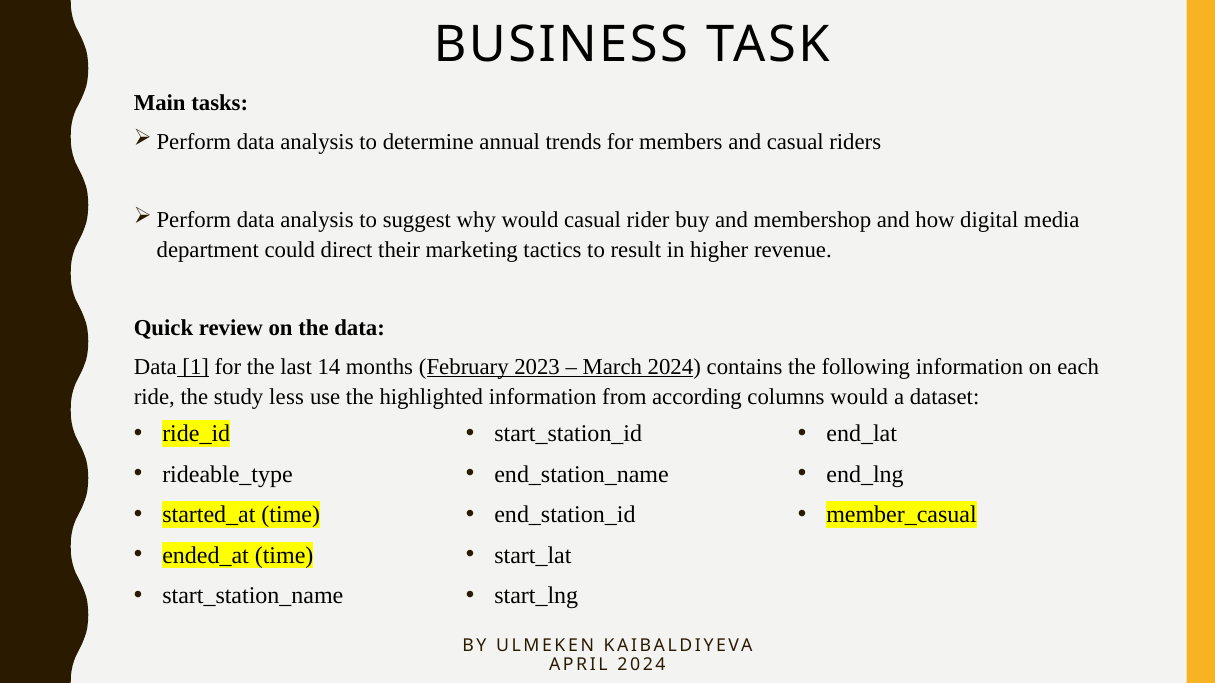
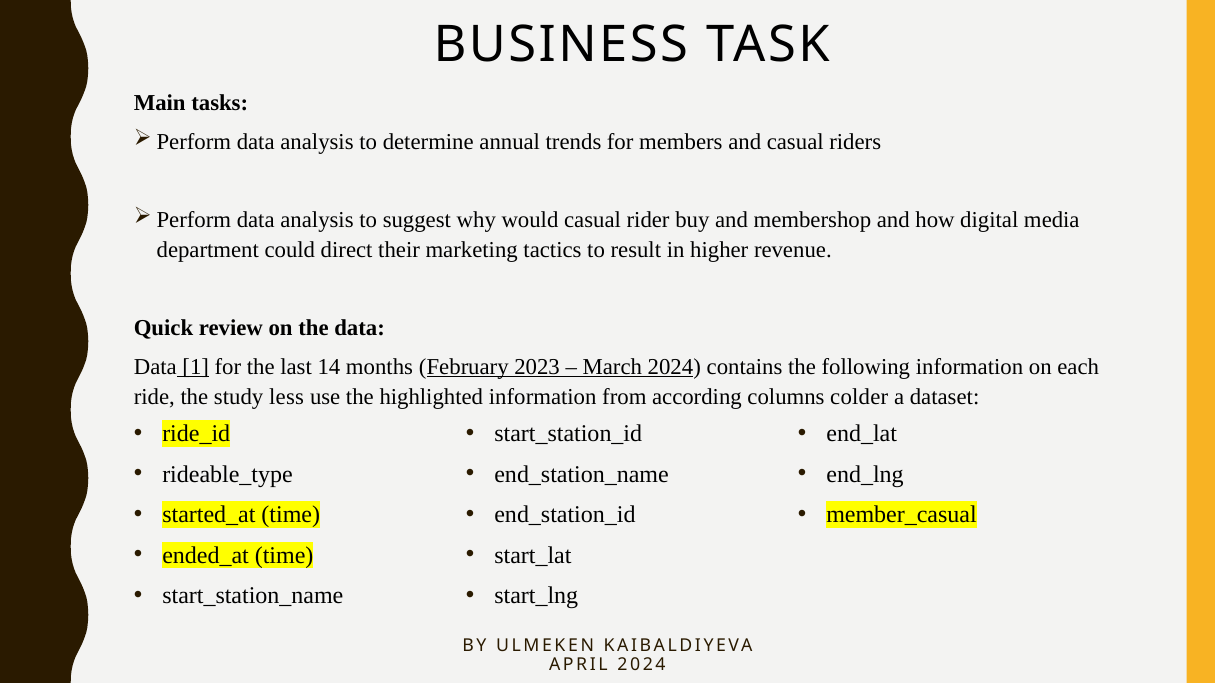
columns would: would -> colder
